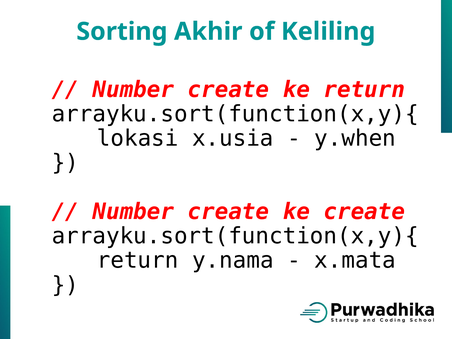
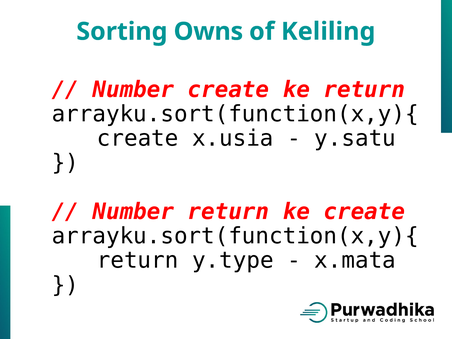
Akhir: Akhir -> Owns
lokasi at (138, 138): lokasi -> create
y.when: y.when -> y.satu
create at (228, 212): create -> return
y.nama: y.nama -> y.type
